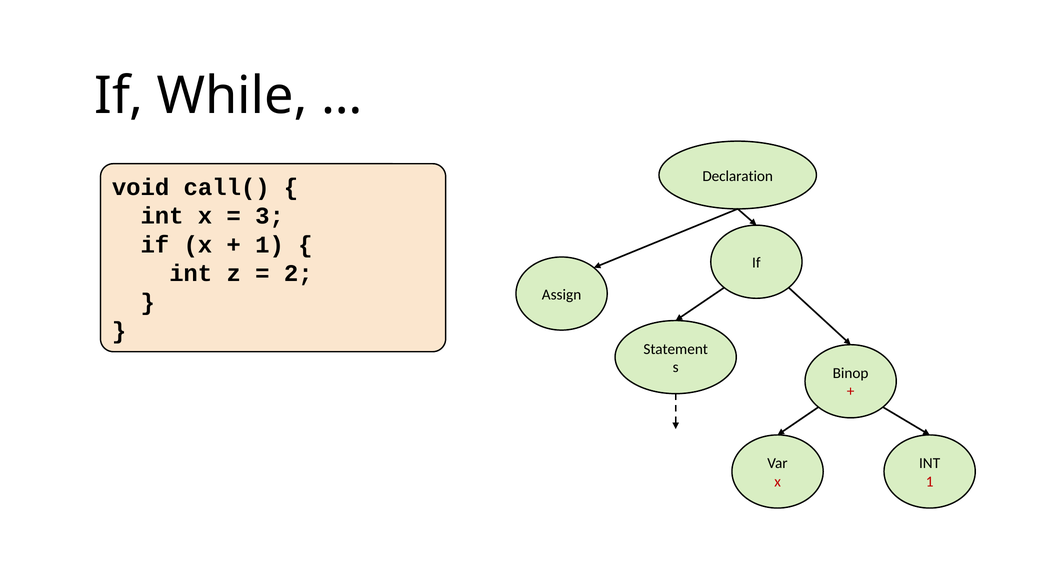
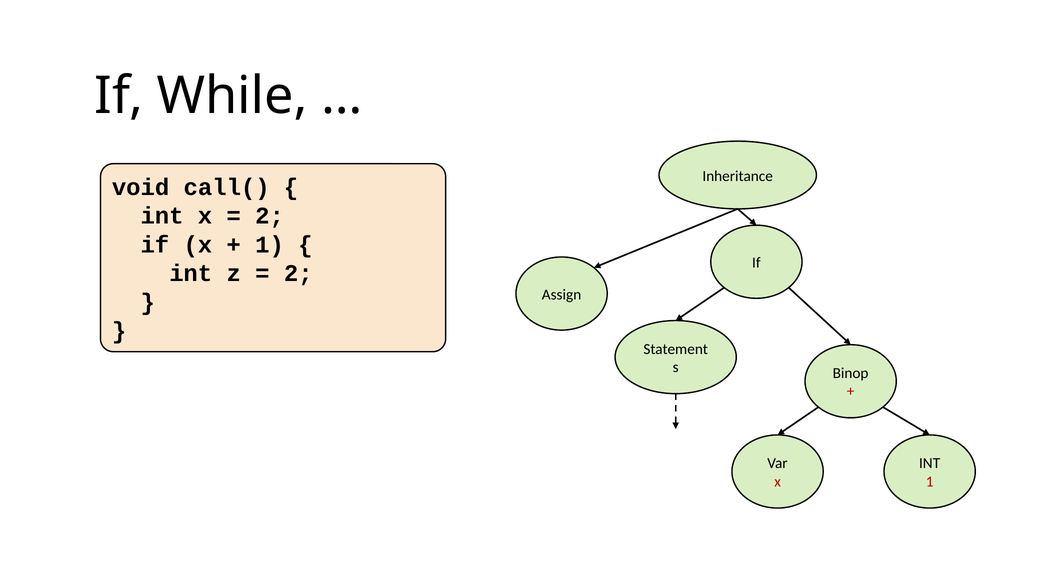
Declaration: Declaration -> Inheritance
3 at (270, 216): 3 -> 2
